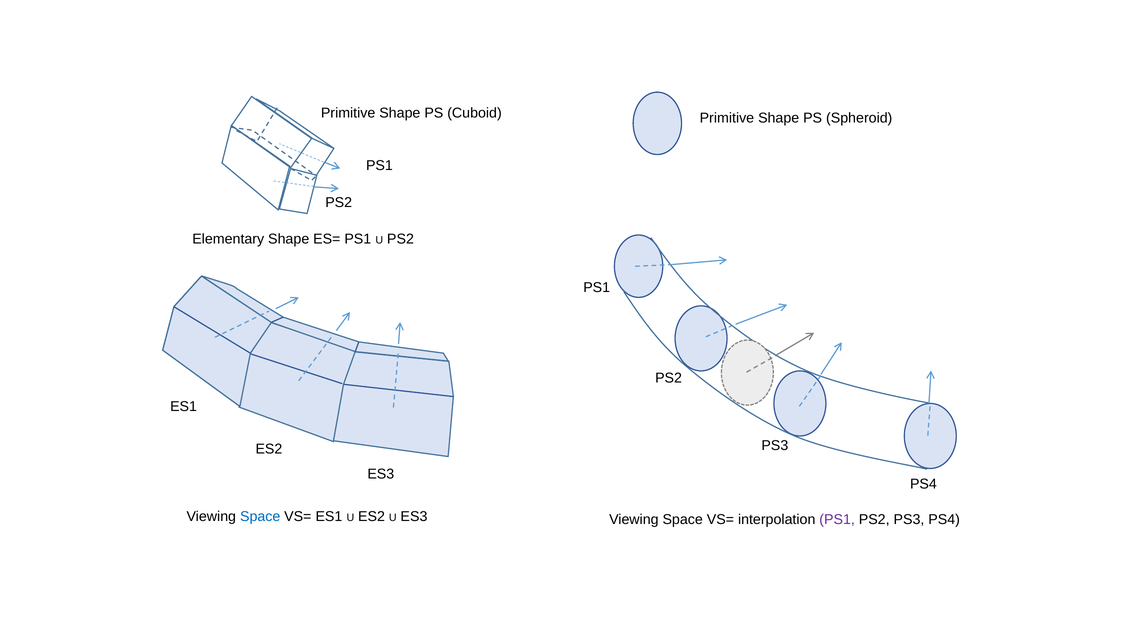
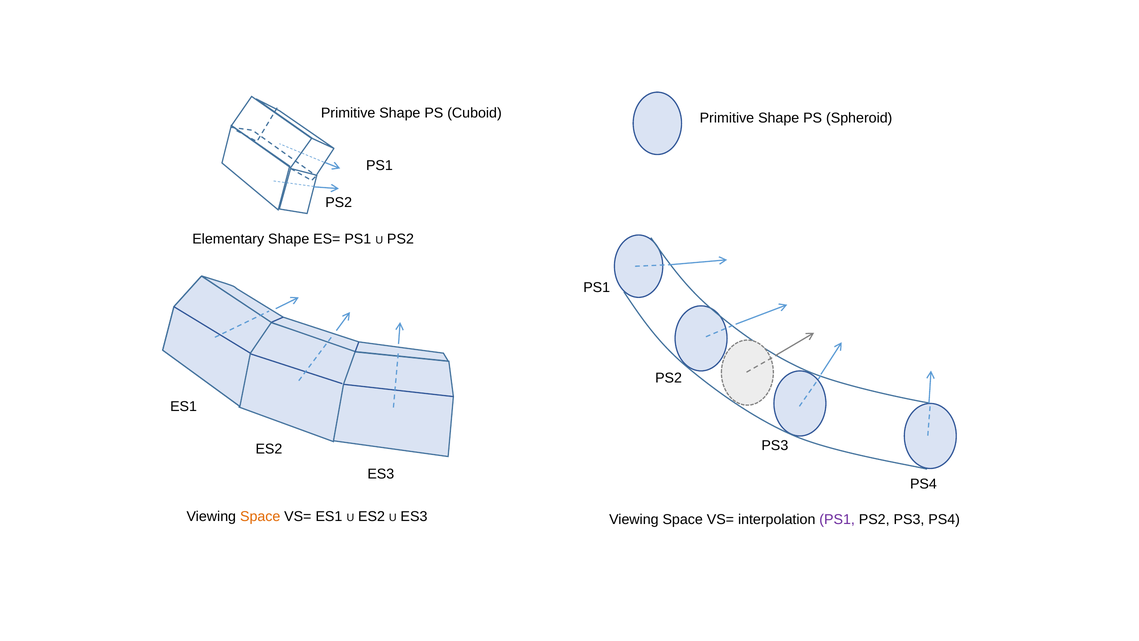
Space at (260, 516) colour: blue -> orange
